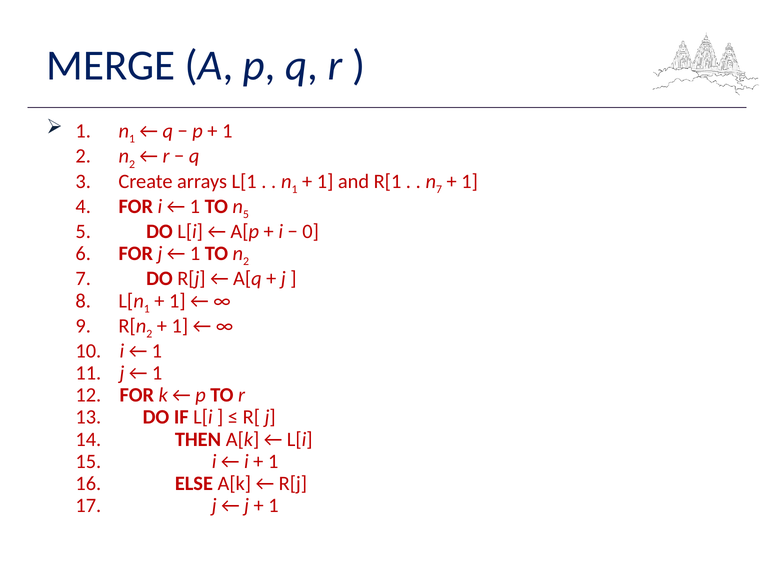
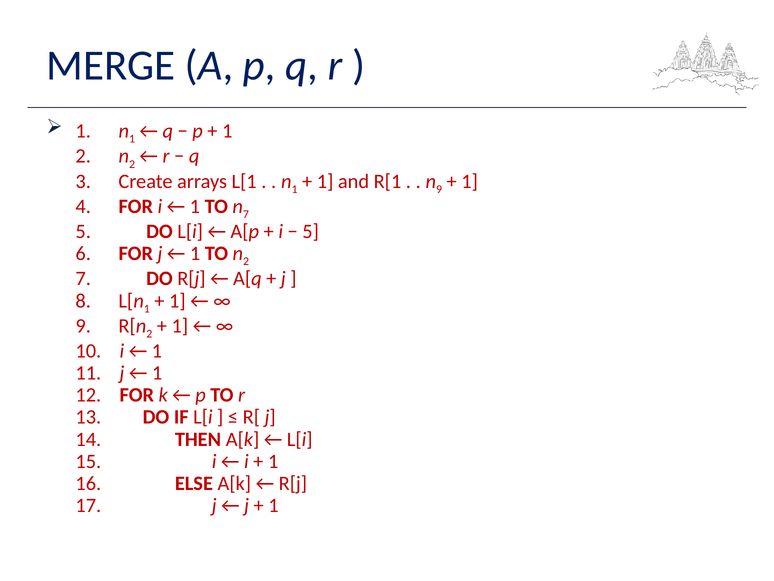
7 at (439, 189): 7 -> 9
5 at (246, 214): 5 -> 7
0 at (311, 231): 0 -> 5
